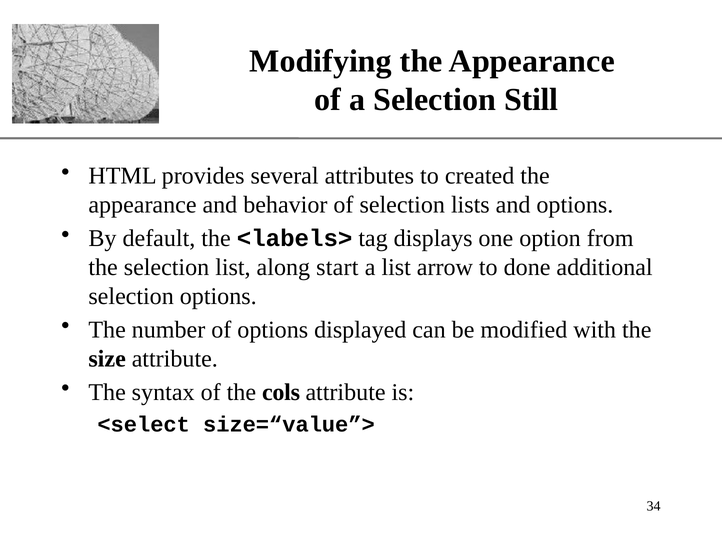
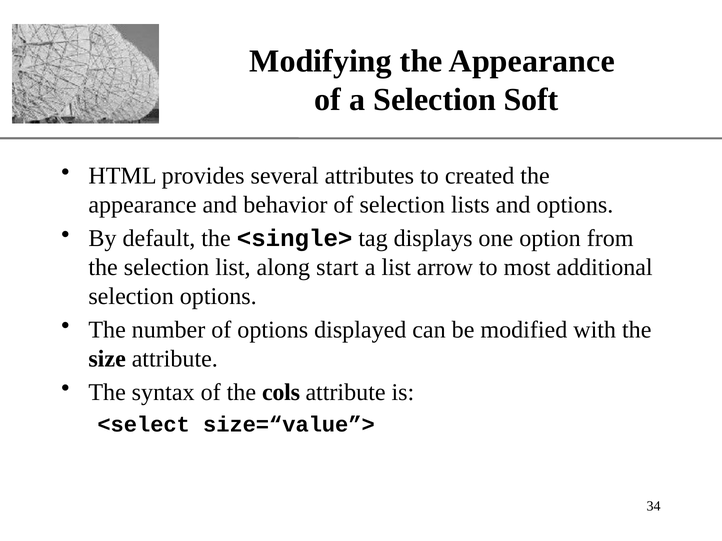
Still: Still -> Soft
<labels>: <labels> -> <single>
done: done -> most
